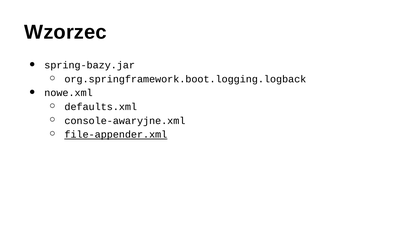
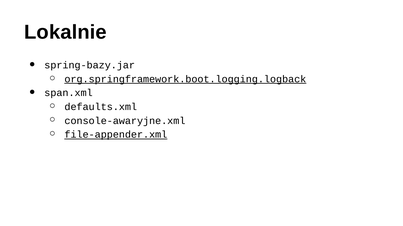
Wzorzec: Wzorzec -> Lokalnie
org.springframework.boot.logging.logback underline: none -> present
nowe.xml: nowe.xml -> span.xml
